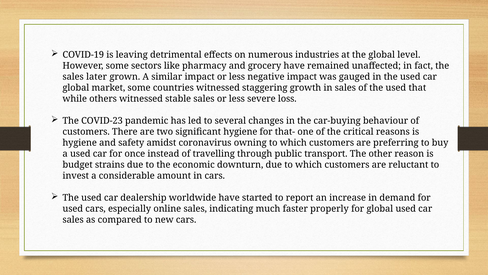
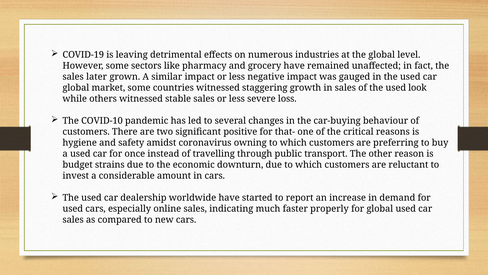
that: that -> look
COVID-23: COVID-23 -> COVID-10
significant hygiene: hygiene -> positive
